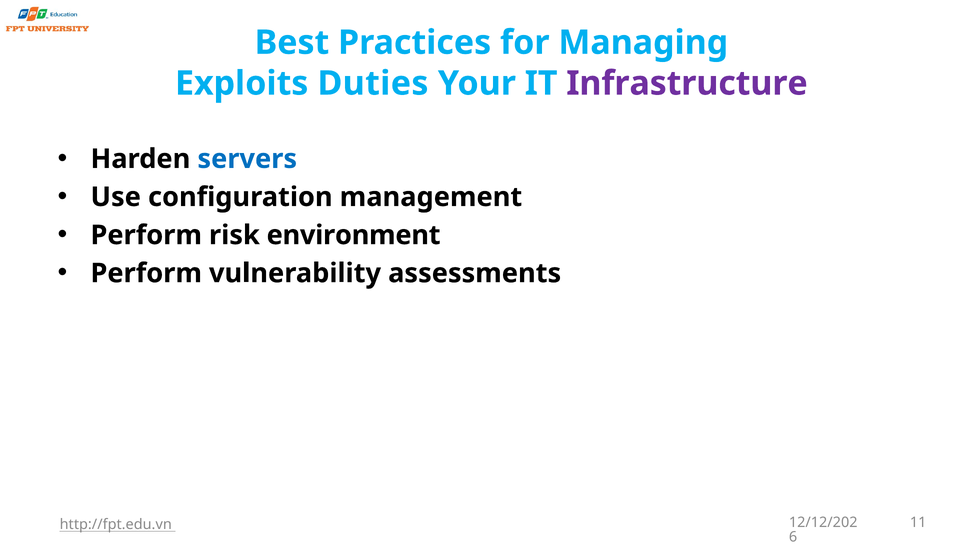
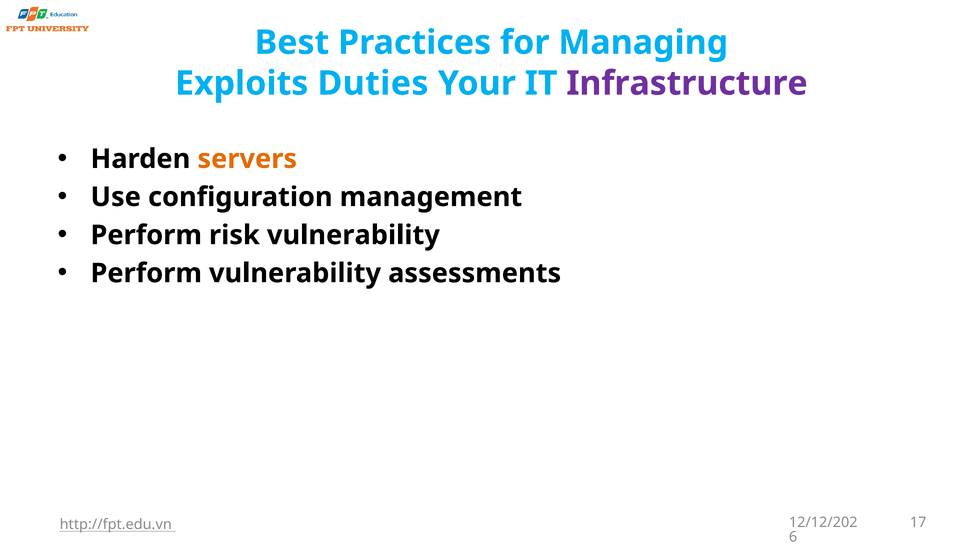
servers colour: blue -> orange
risk environment: environment -> vulnerability
11: 11 -> 17
